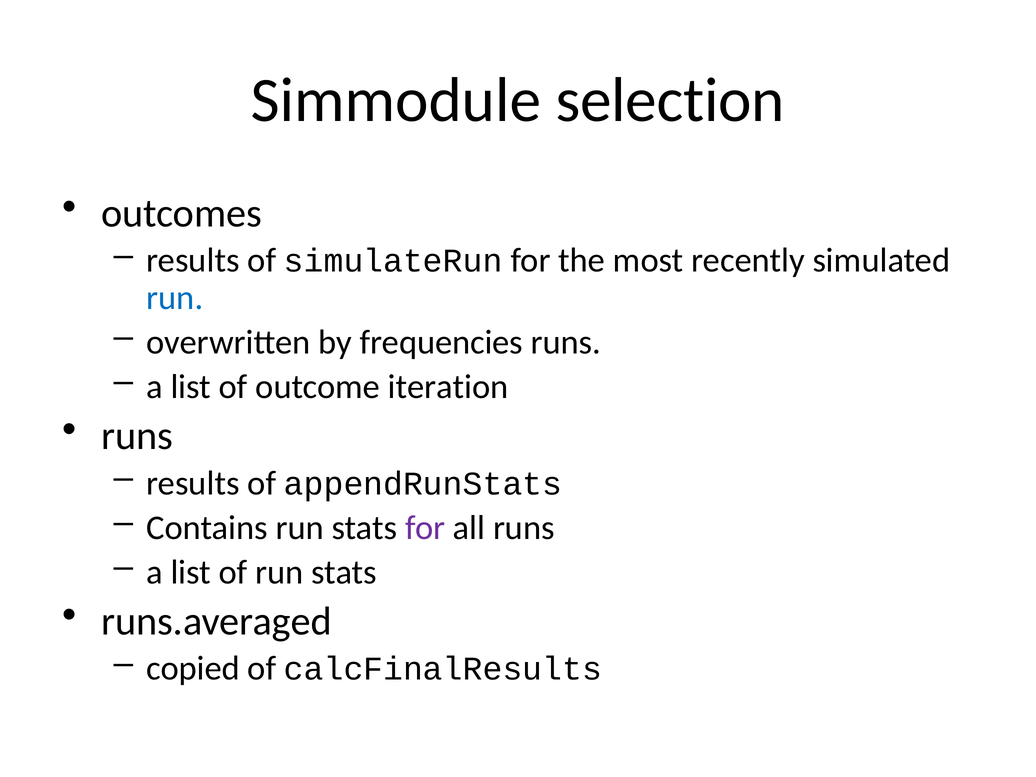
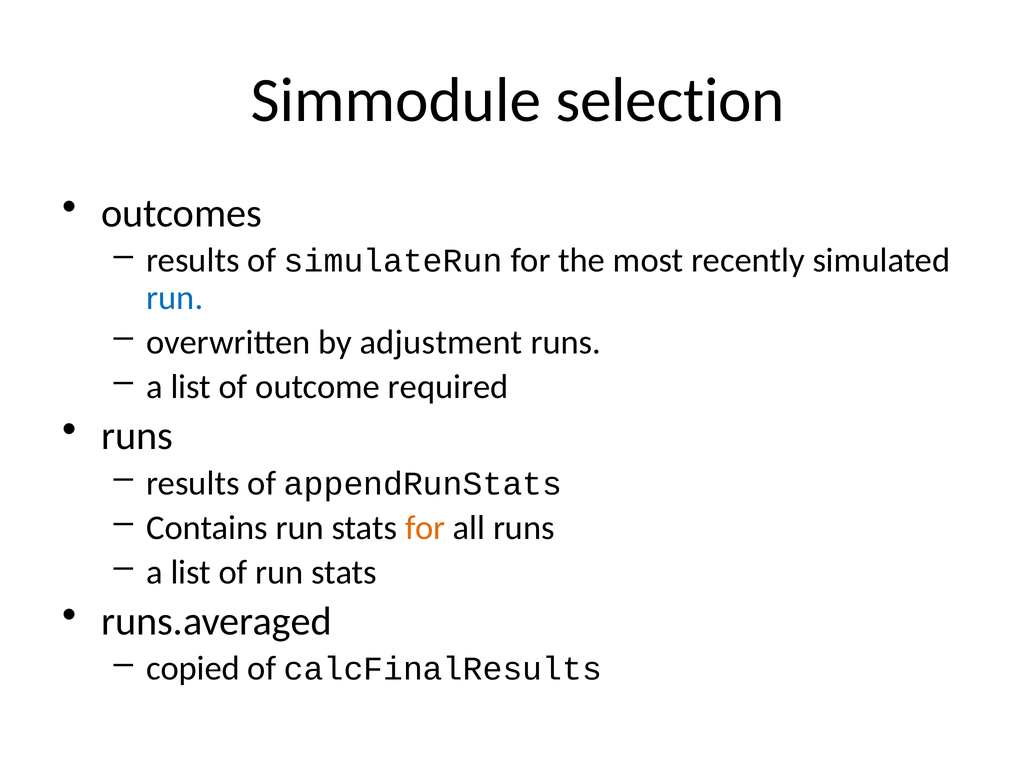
frequencies: frequencies -> adjustment
iteration: iteration -> required
for at (425, 528) colour: purple -> orange
